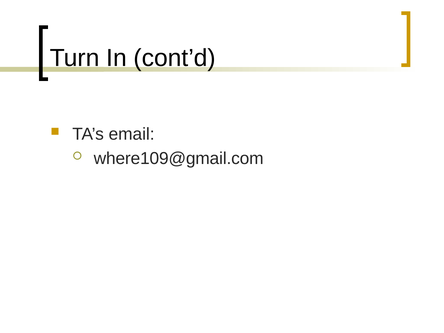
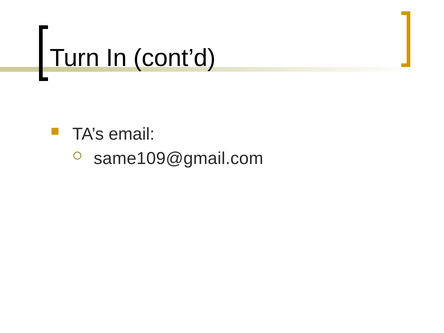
where109@gmail.com: where109@gmail.com -> same109@gmail.com
